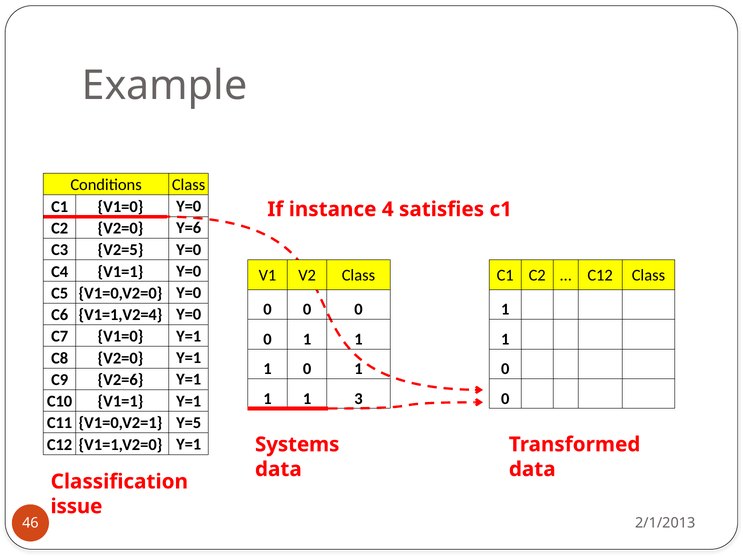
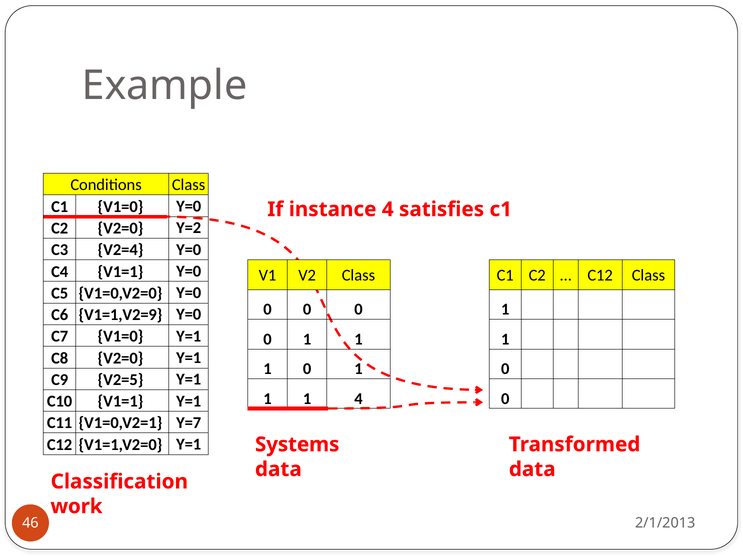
Y=6: Y=6 -> Y=2
V2=5: V2=5 -> V2=4
V1=1,V2=4: V1=1,V2=4 -> V1=1,V2=9
V2=6: V2=6 -> V2=5
3 at (358, 399): 3 -> 4
Y=5: Y=5 -> Y=7
issue: issue -> work
